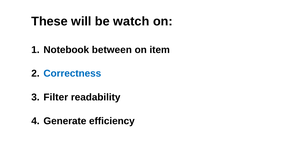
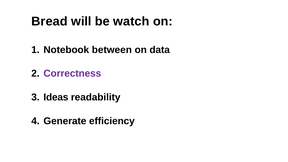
These: These -> Bread
item: item -> data
Correctness colour: blue -> purple
Filter: Filter -> Ideas
